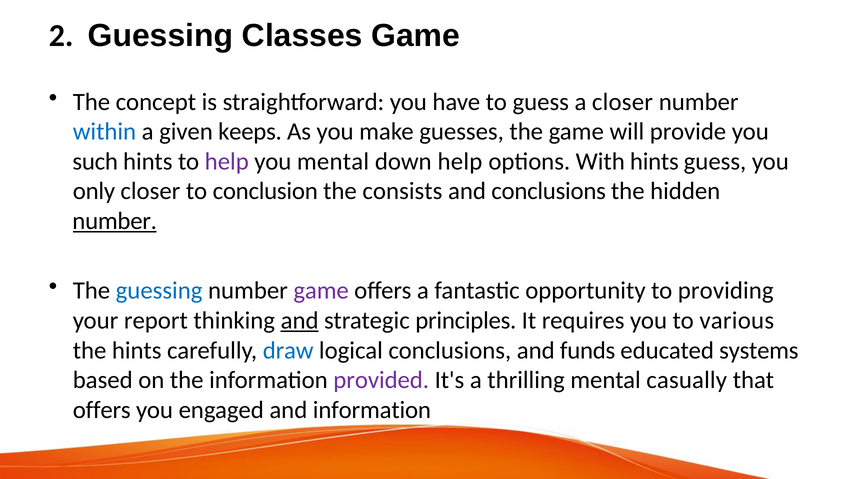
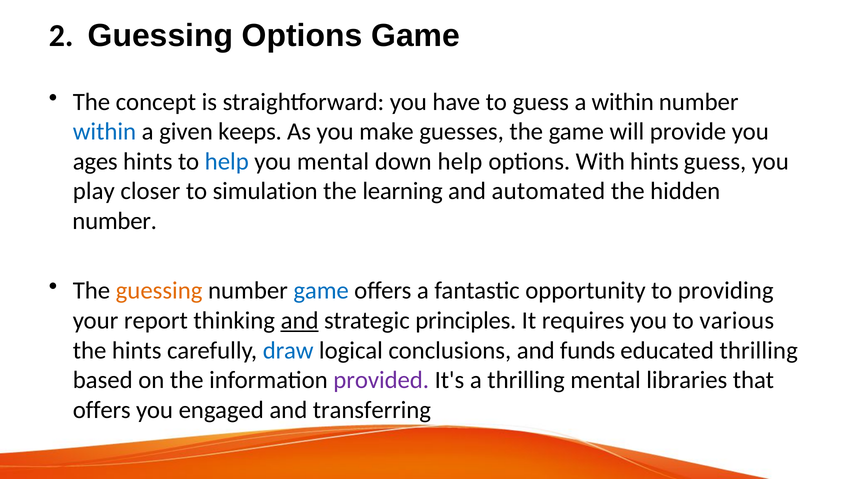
Guessing Classes: Classes -> Options
a closer: closer -> within
such: such -> ages
help at (227, 161) colour: purple -> blue
only: only -> play
conclusion: conclusion -> simulation
consists: consists -> learning
and conclusions: conclusions -> automated
number at (115, 221) underline: present -> none
guessing at (159, 291) colour: blue -> orange
game at (321, 291) colour: purple -> blue
educated systems: systems -> thrilling
casually: casually -> libraries
and information: information -> transferring
